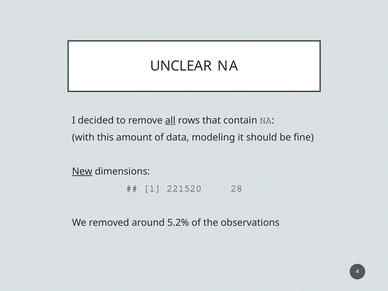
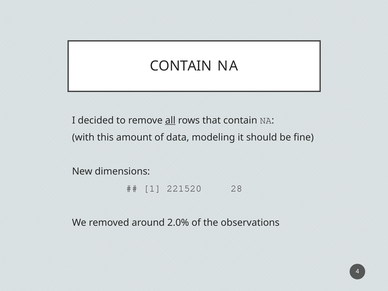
UNCLEAR at (181, 66): UNCLEAR -> CONTAIN
New underline: present -> none
5.2%: 5.2% -> 2.0%
